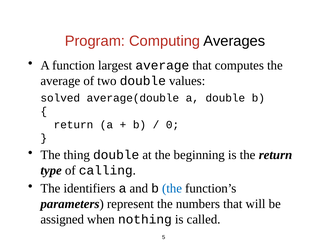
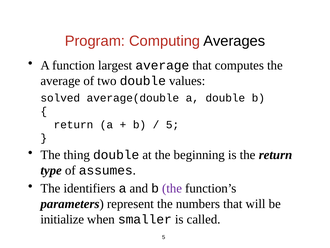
0 at (173, 124): 0 -> 5
calling: calling -> assumes
the at (172, 188) colour: blue -> purple
assigned: assigned -> initialize
nothing: nothing -> smaller
